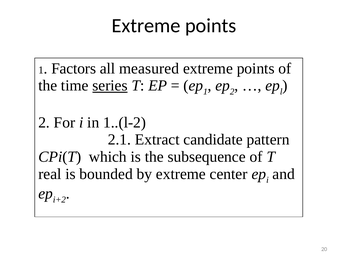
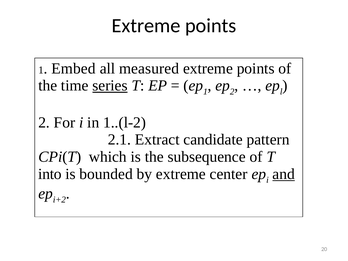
Factors: Factors -> Embed
real: real -> into
and underline: none -> present
